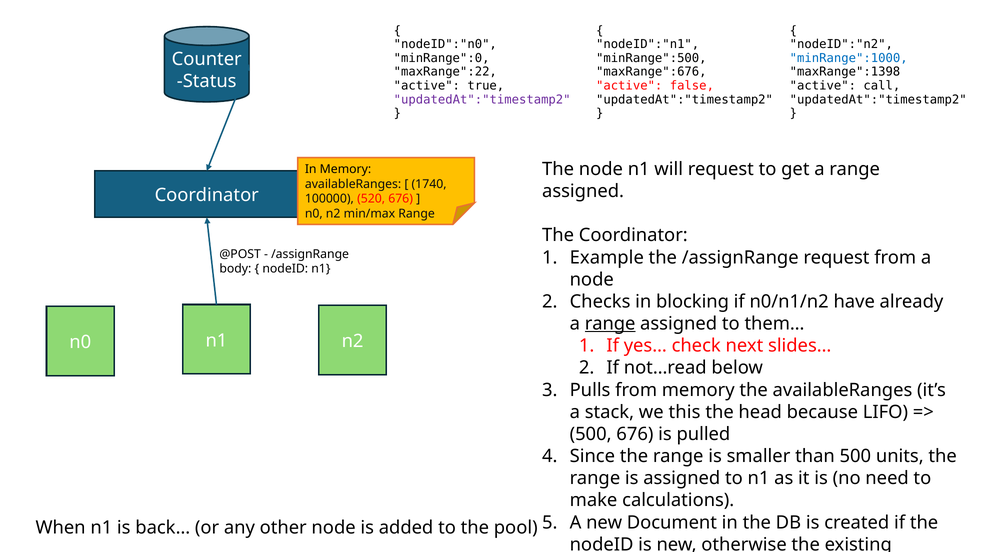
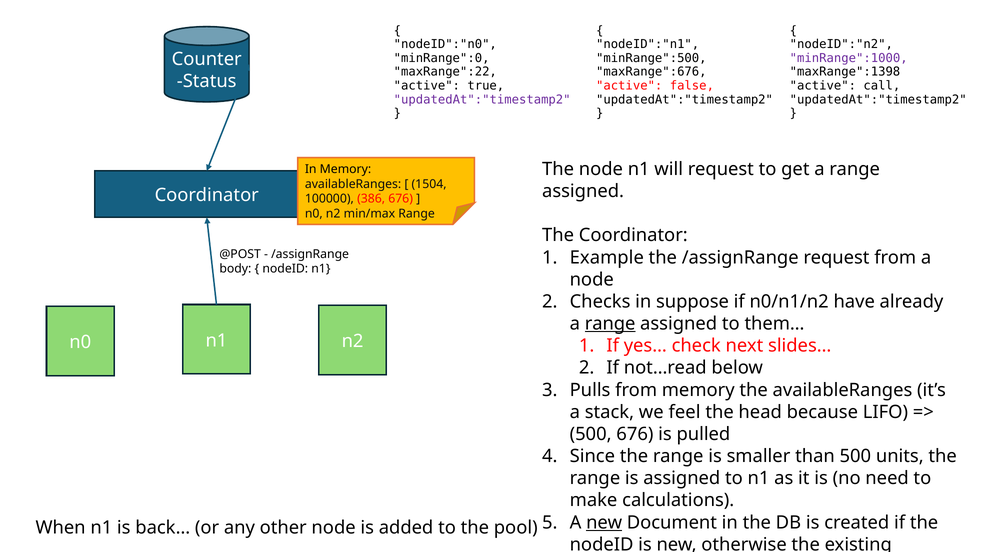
minRange":1000 colour: blue -> purple
1740: 1740 -> 1504
520: 520 -> 386
blocking: blocking -> suppose
this: this -> feel
new at (604, 522) underline: none -> present
